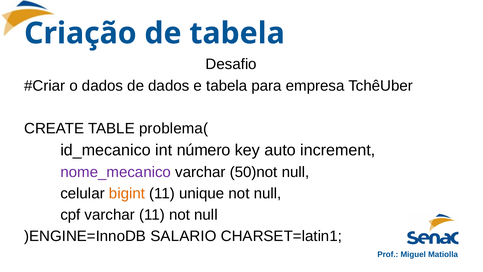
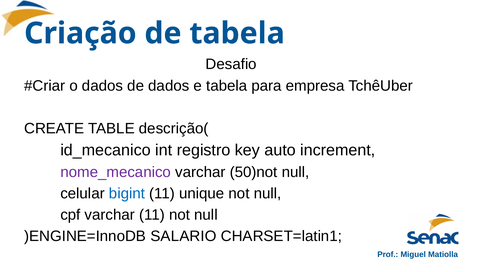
problema(: problema( -> descrição(
número: número -> registro
bigint colour: orange -> blue
